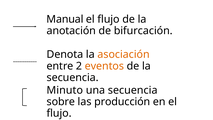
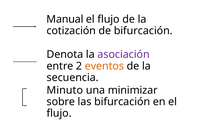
anotación: anotación -> cotización
asociación colour: orange -> purple
una secuencia: secuencia -> minimizar
las producción: producción -> bifurcación
